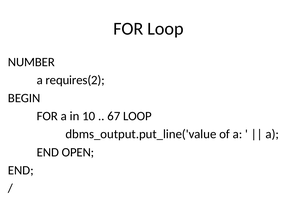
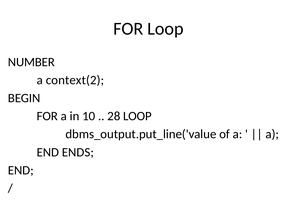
requires(2: requires(2 -> context(2
67: 67 -> 28
OPEN: OPEN -> ENDS
